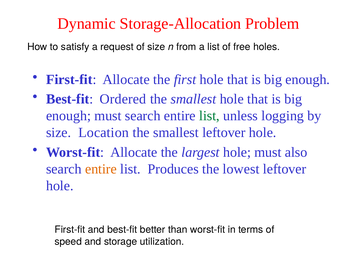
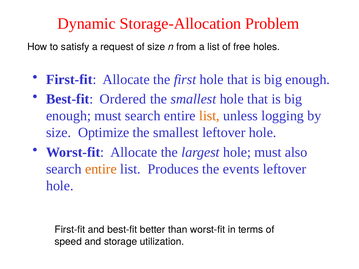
list at (209, 116) colour: green -> orange
Location: Location -> Optimize
lowest: lowest -> events
